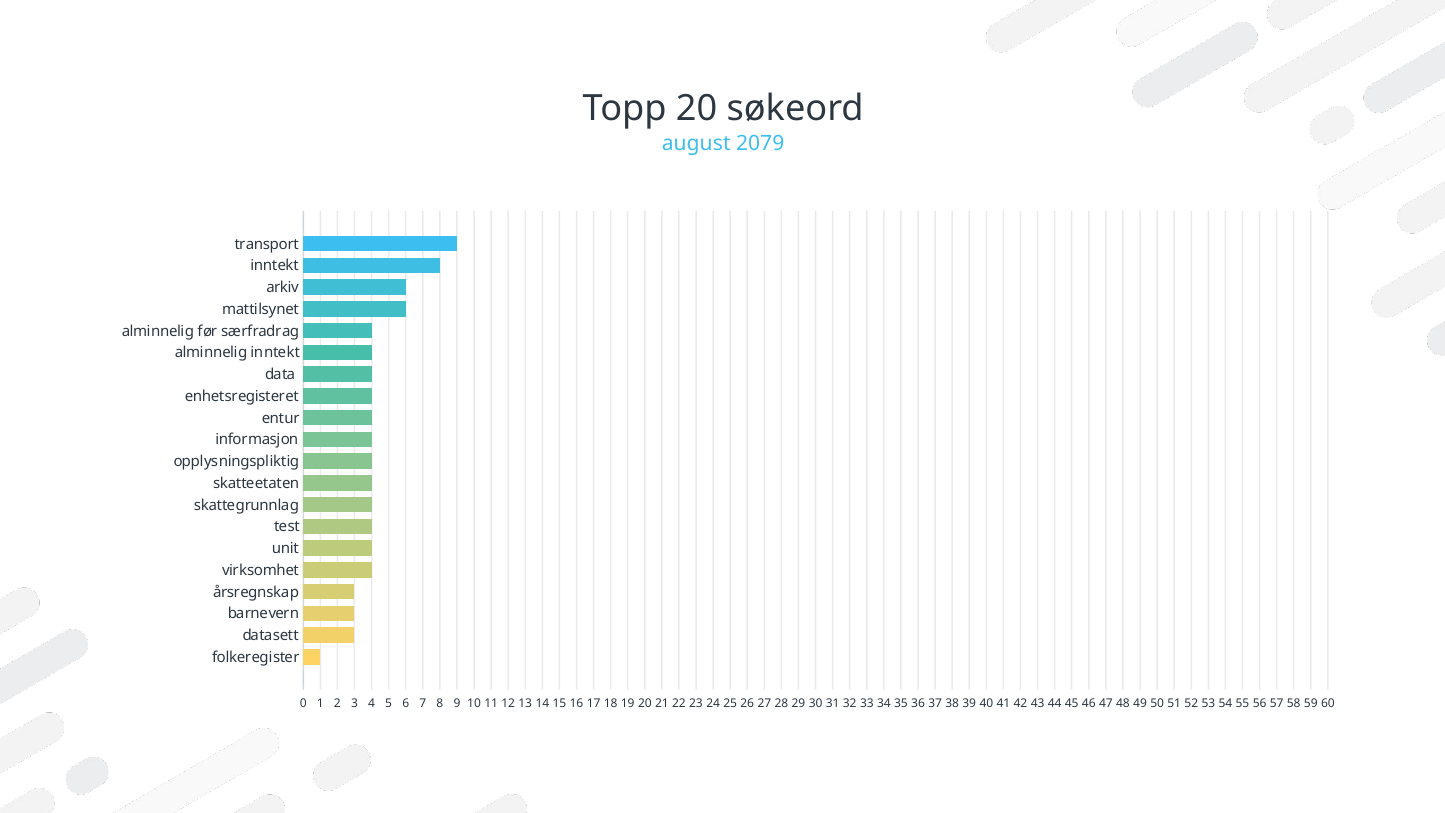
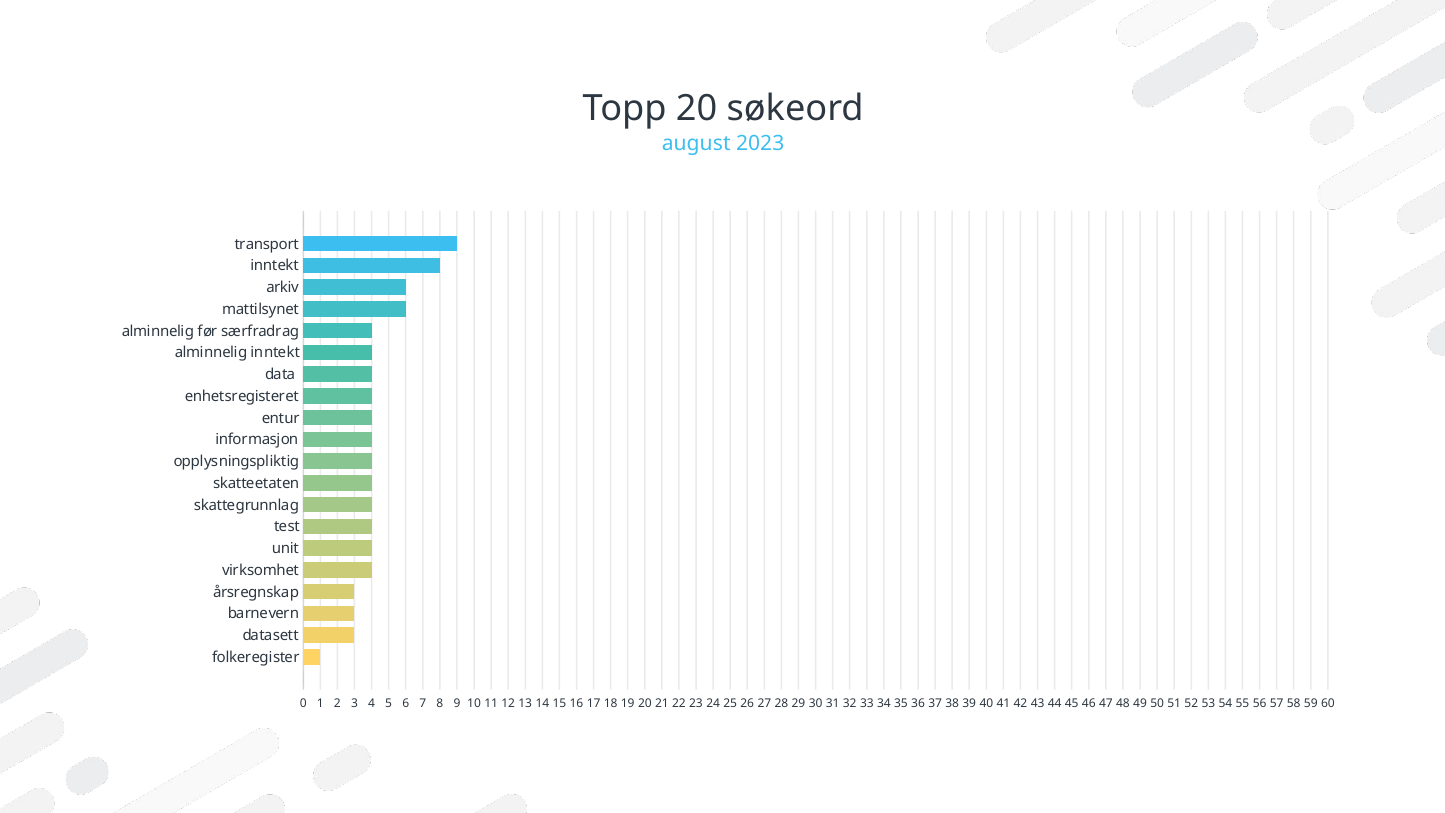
2079: 2079 -> 2023
